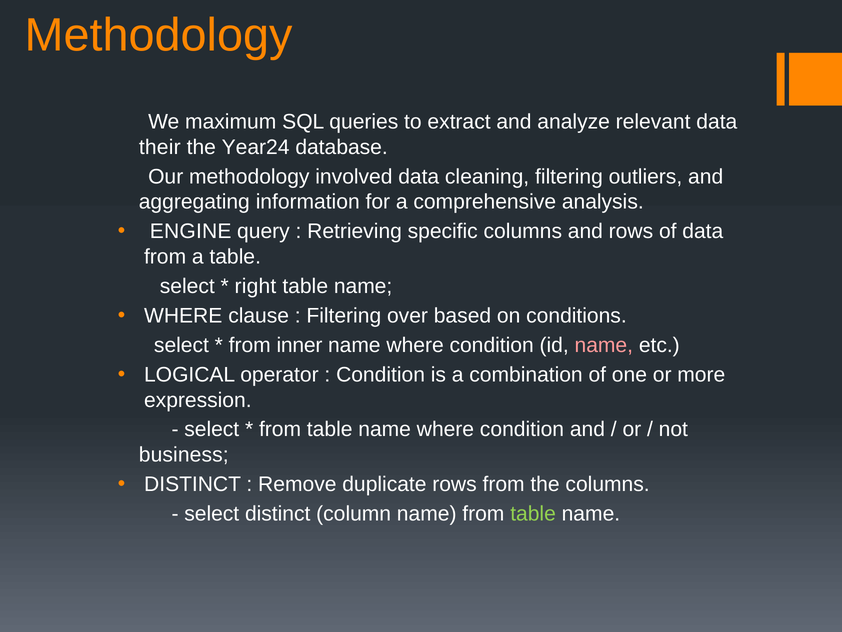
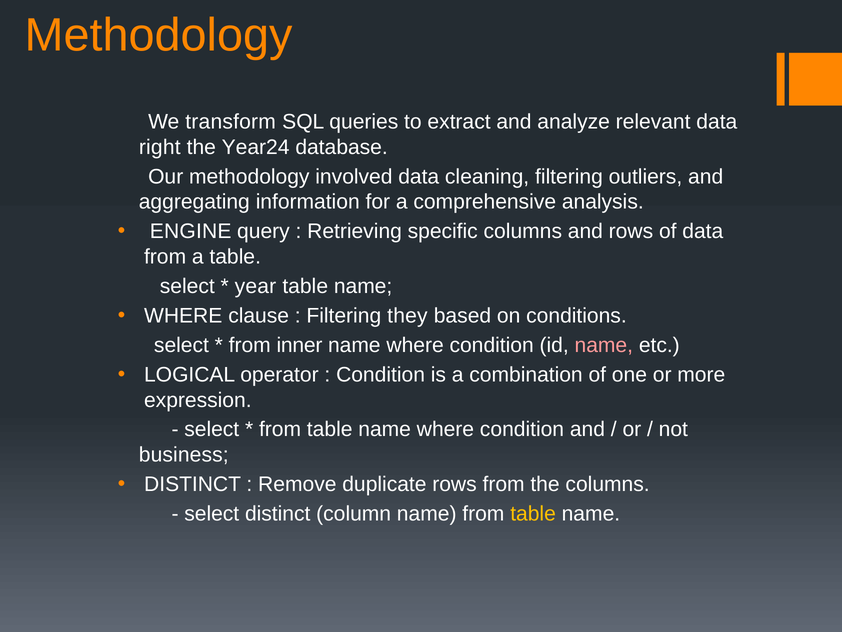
maximum: maximum -> transform
their: their -> right
right: right -> year
over: over -> they
table at (533, 513) colour: light green -> yellow
